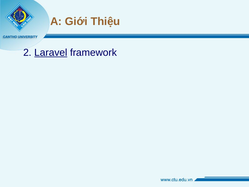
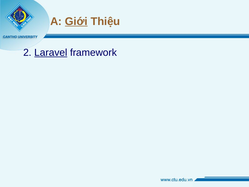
Giới underline: none -> present
